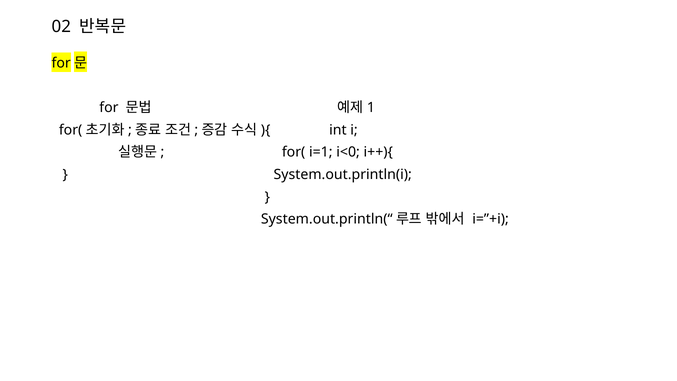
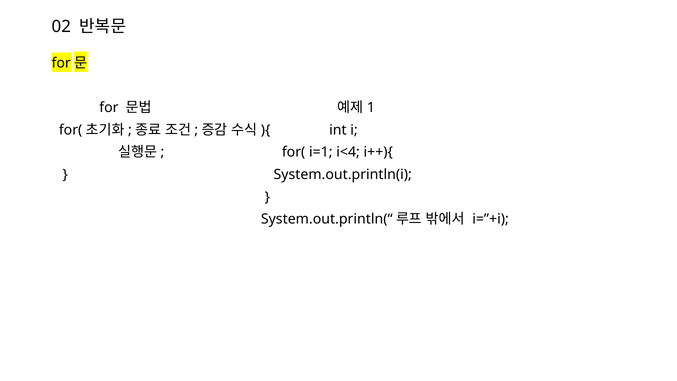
i<0: i<0 -> i<4
